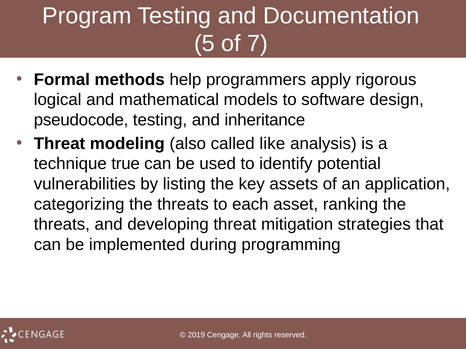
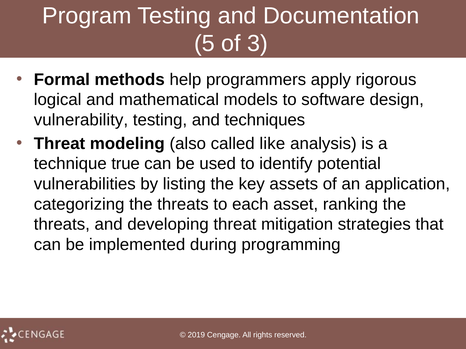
7: 7 -> 3
pseudocode: pseudocode -> vulnerability
inheritance: inheritance -> techniques
